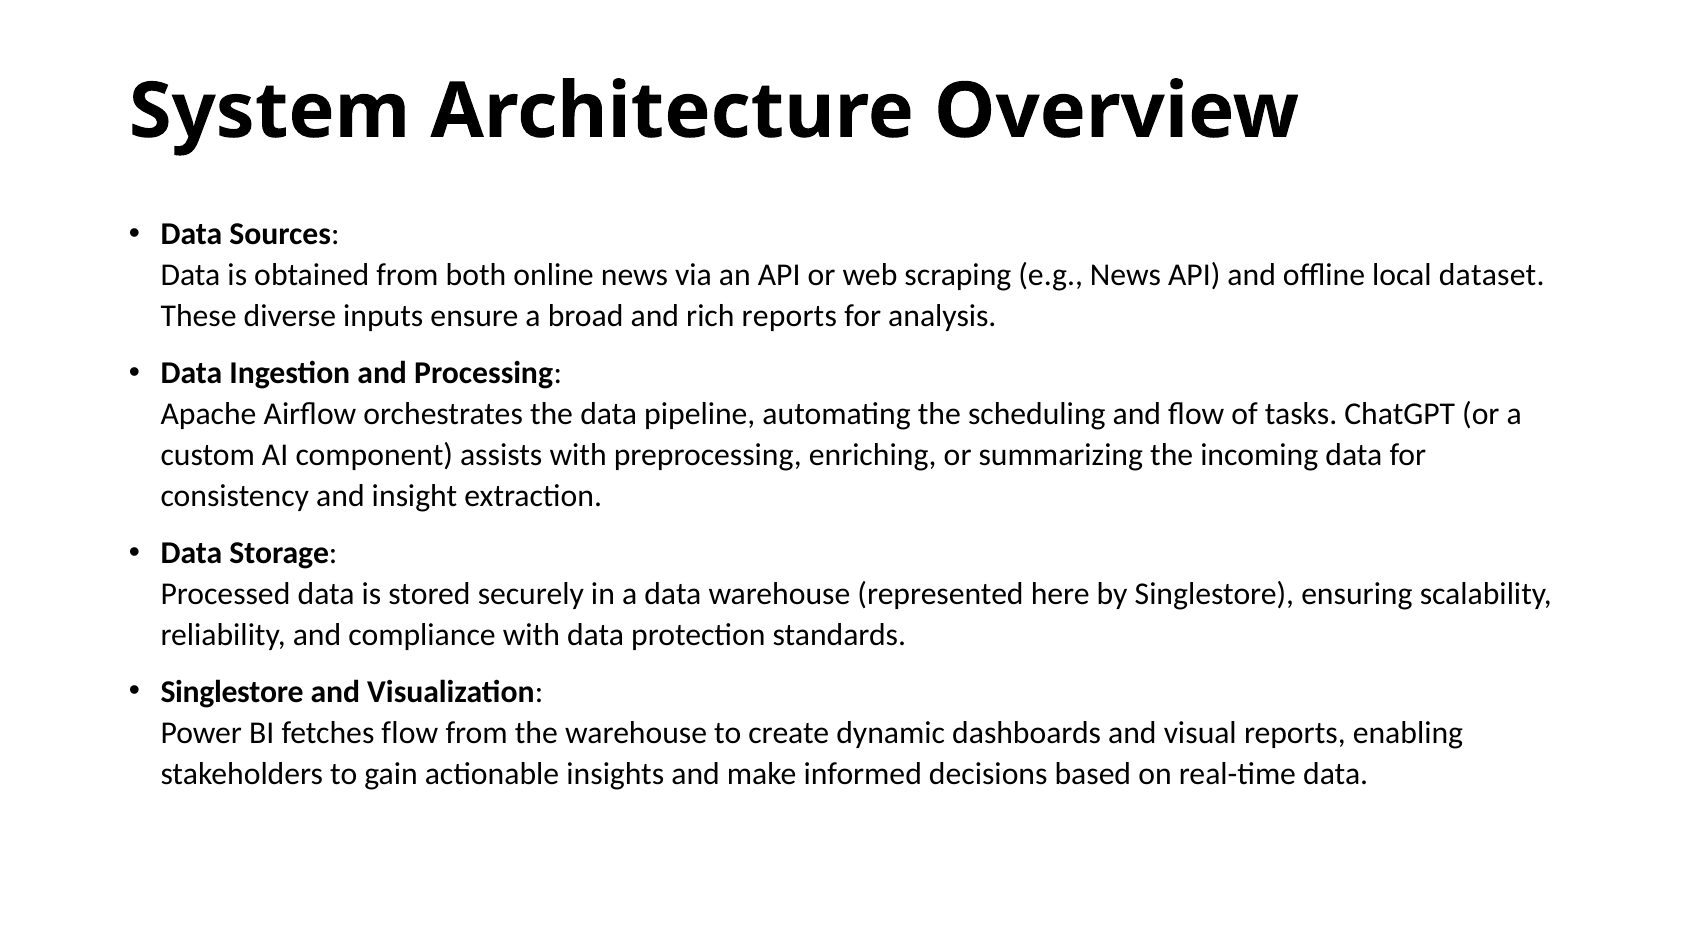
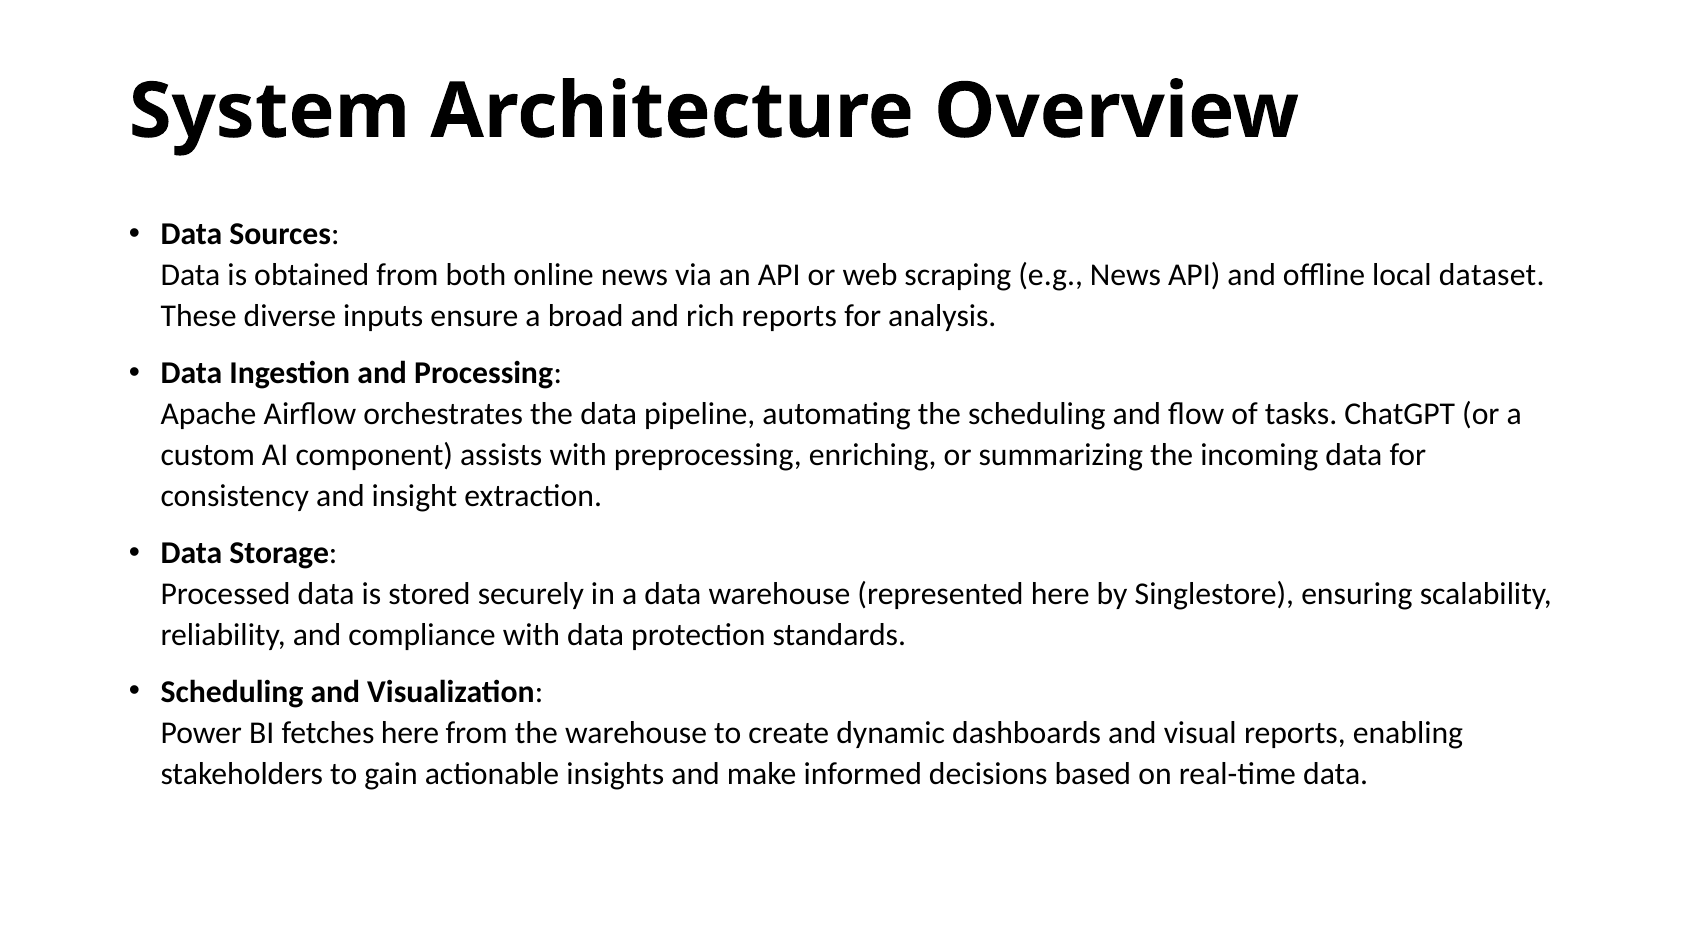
Singlestore at (232, 692): Singlestore -> Scheduling
fetches flow: flow -> here
